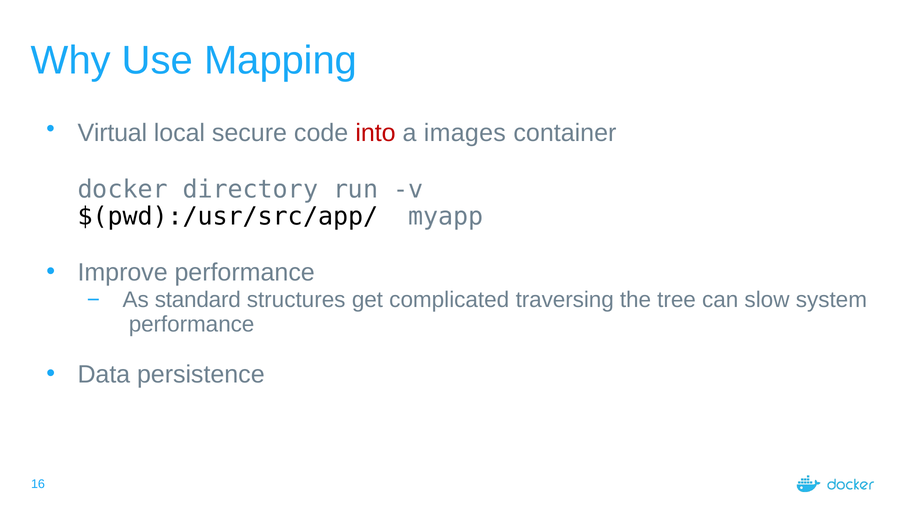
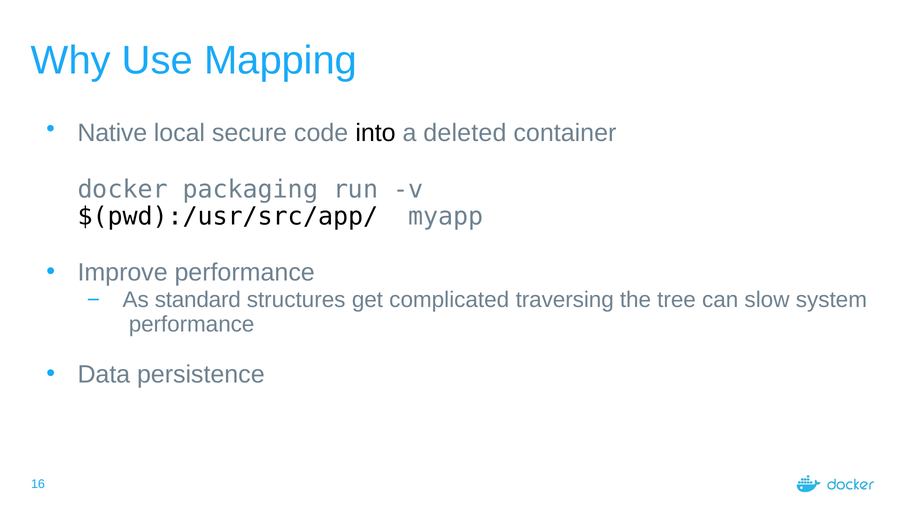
Virtual: Virtual -> Native
into colour: red -> black
images: images -> deleted
directory: directory -> packaging
